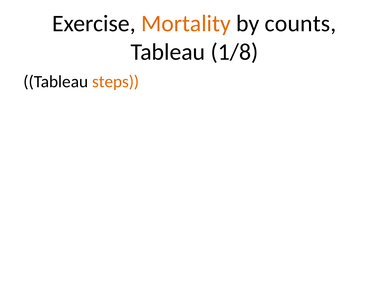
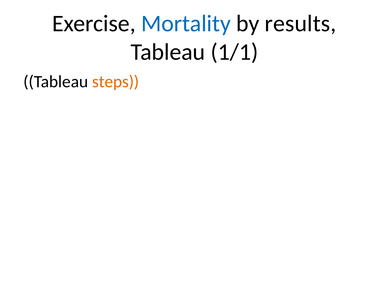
Mortality colour: orange -> blue
counts: counts -> results
1/8: 1/8 -> 1/1
